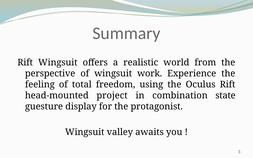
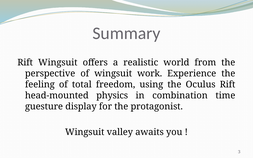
project: project -> physics
state: state -> time
